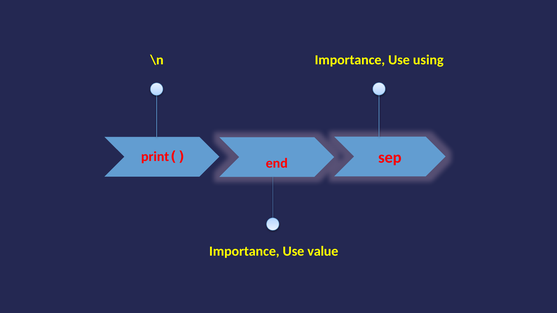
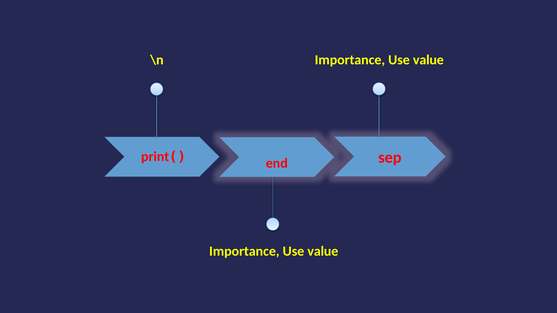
\n Importance Use using: using -> value
